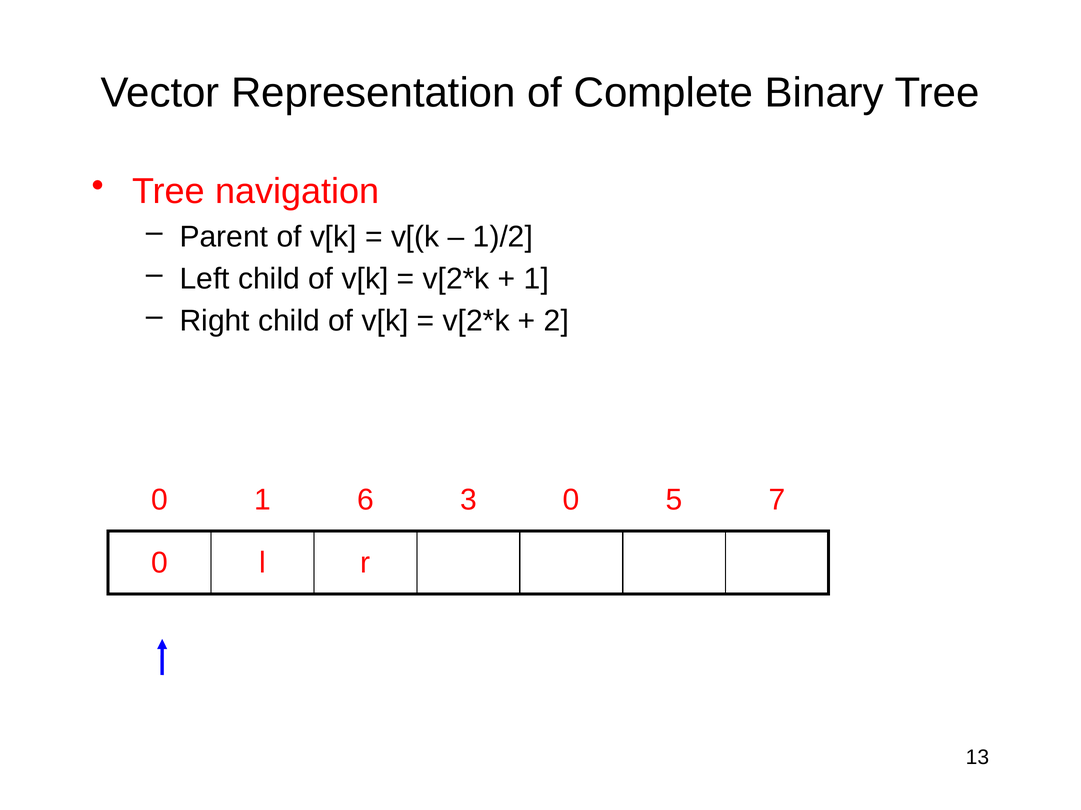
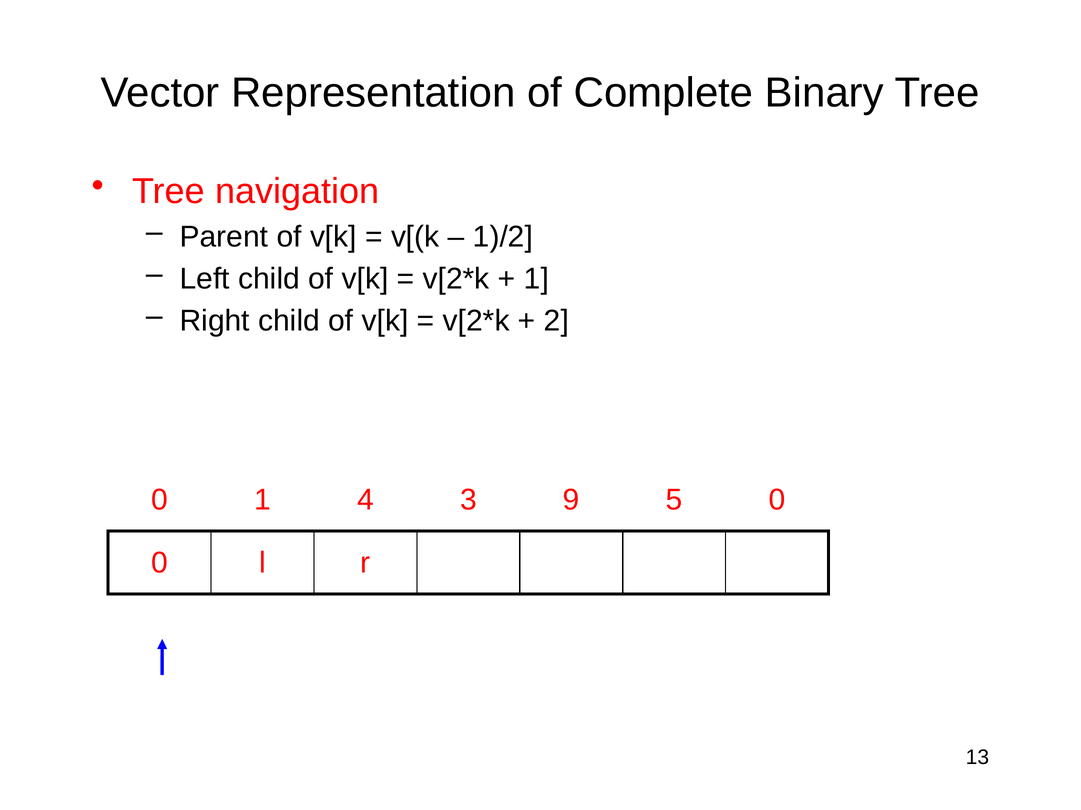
6: 6 -> 4
3 0: 0 -> 9
5 7: 7 -> 0
